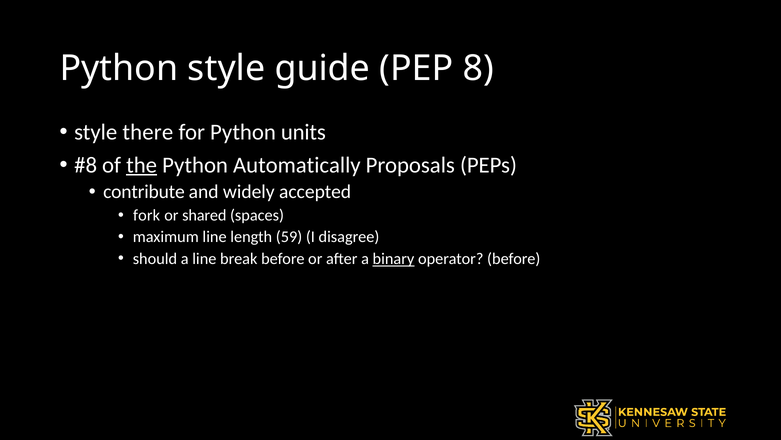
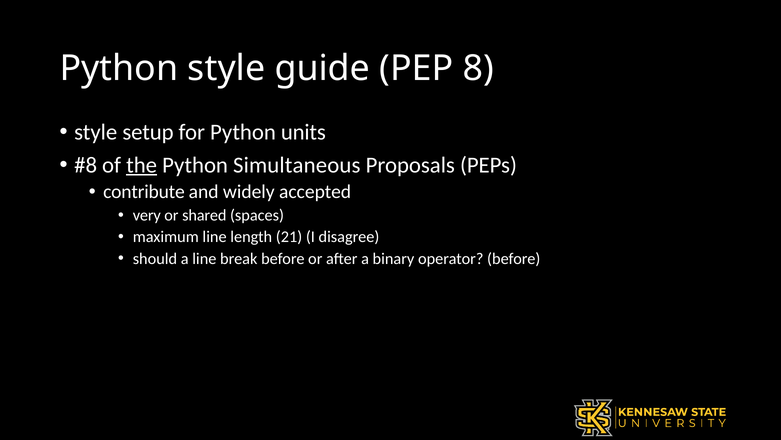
there: there -> setup
Automatically: Automatically -> Simultaneous
fork: fork -> very
59: 59 -> 21
binary underline: present -> none
